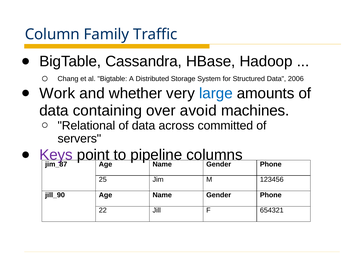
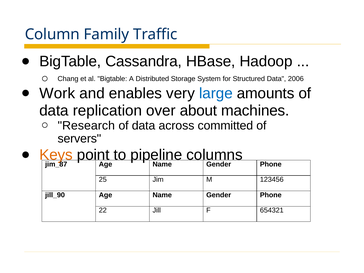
whether: whether -> enables
containing: containing -> replication
avoid: avoid -> about
Relational: Relational -> Research
Keys colour: purple -> orange
